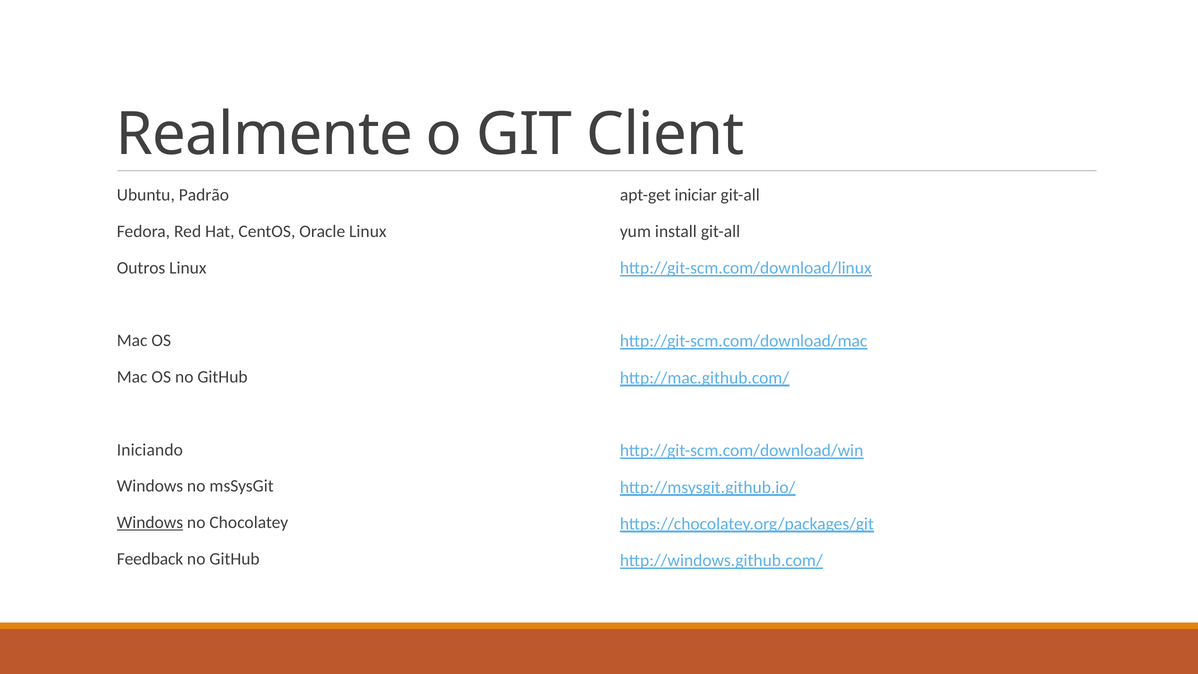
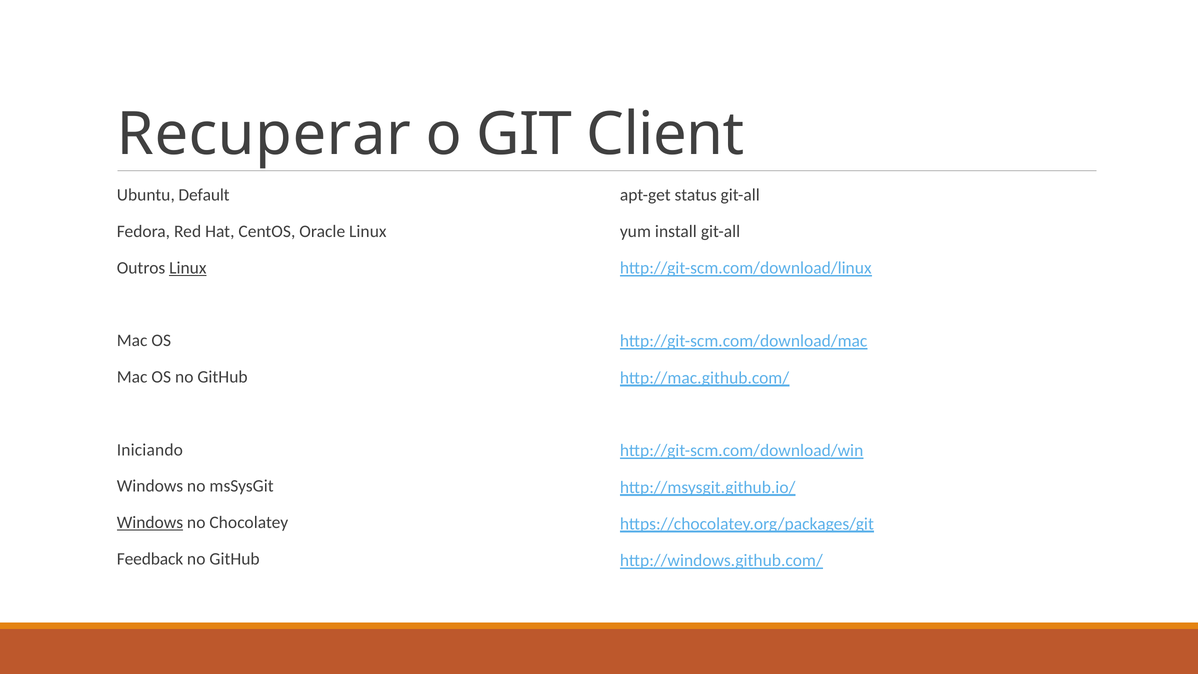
Realmente: Realmente -> Recuperar
Padrão: Padrão -> Default
iniciar: iniciar -> status
Linux at (188, 268) underline: none -> present
